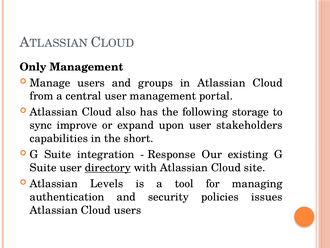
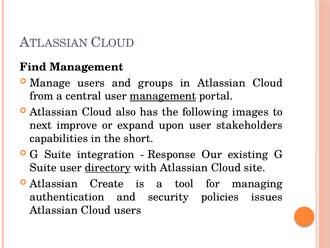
Only: Only -> Find
management at (163, 96) underline: none -> present
storage: storage -> images
sync: sync -> next
Levels: Levels -> Create
